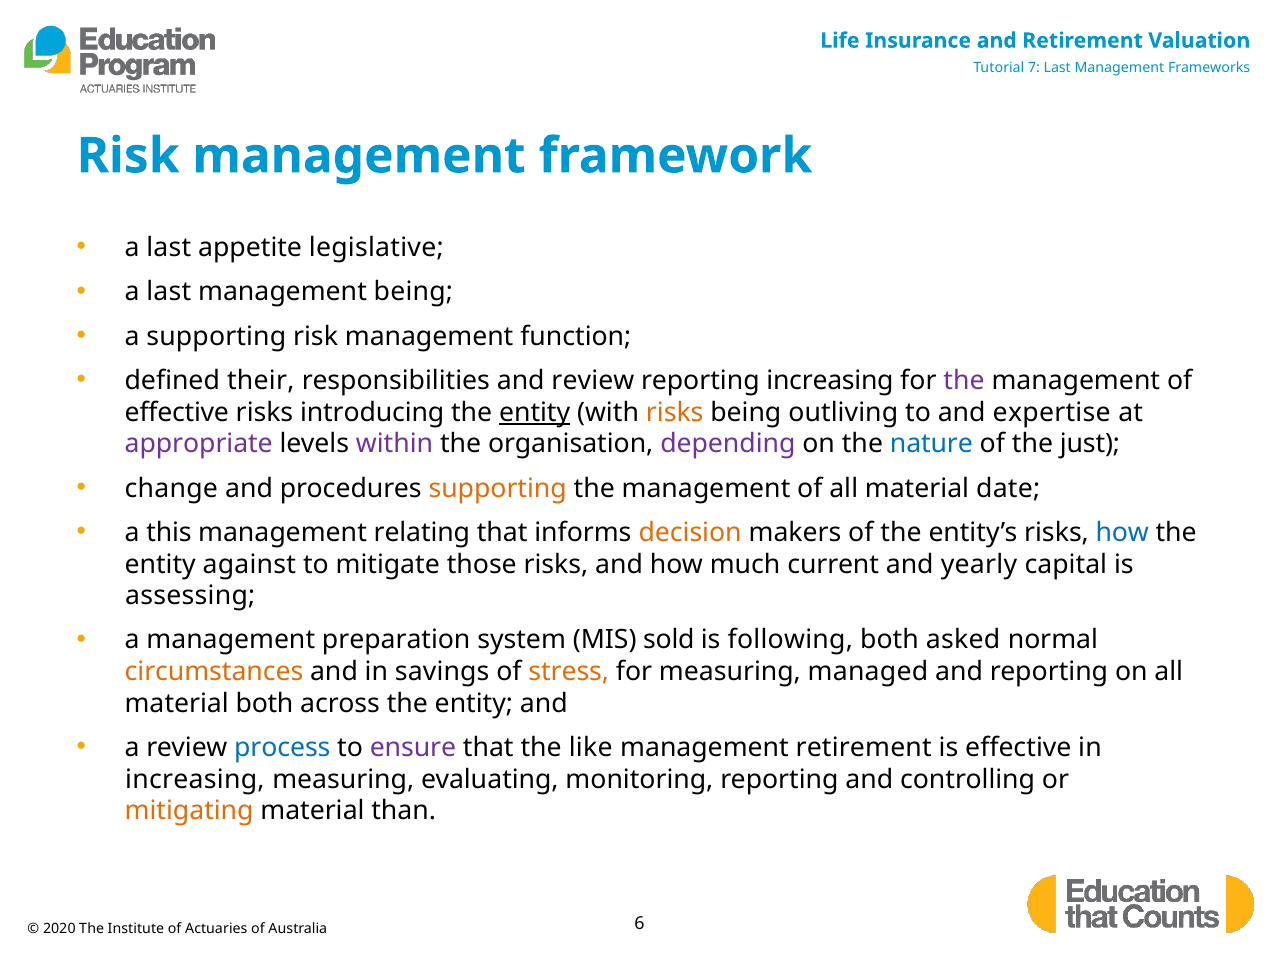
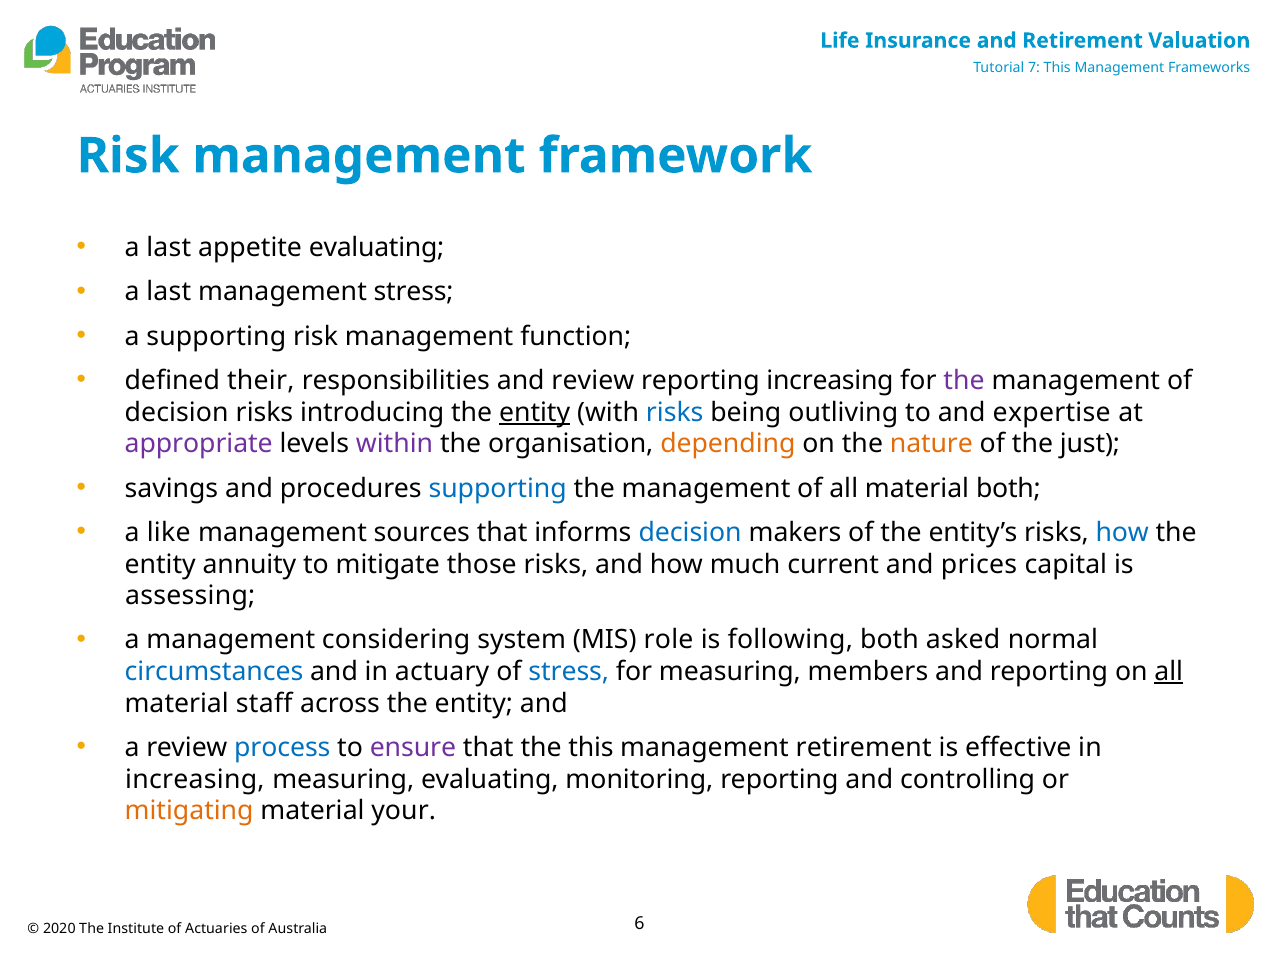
Last at (1057, 68): Last -> This
appetite legislative: legislative -> evaluating
management being: being -> stress
effective at (177, 412): effective -> decision
risks at (675, 412) colour: orange -> blue
depending colour: purple -> orange
nature colour: blue -> orange
change: change -> savings
supporting at (498, 488) colour: orange -> blue
material date: date -> both
this: this -> like
relating: relating -> sources
decision at (690, 533) colour: orange -> blue
against: against -> annuity
yearly: yearly -> prices
preparation: preparation -> considering
sold: sold -> role
circumstances colour: orange -> blue
savings: savings -> actuary
stress at (569, 672) colour: orange -> blue
managed: managed -> members
all at (1169, 672) underline: none -> present
material both: both -> staff
the like: like -> this
than: than -> your
